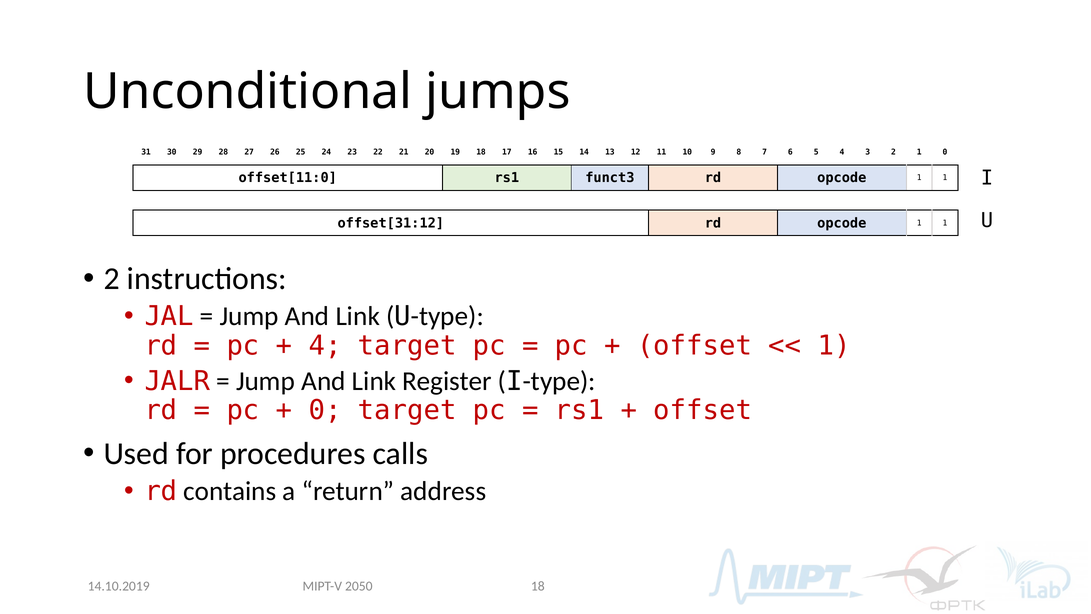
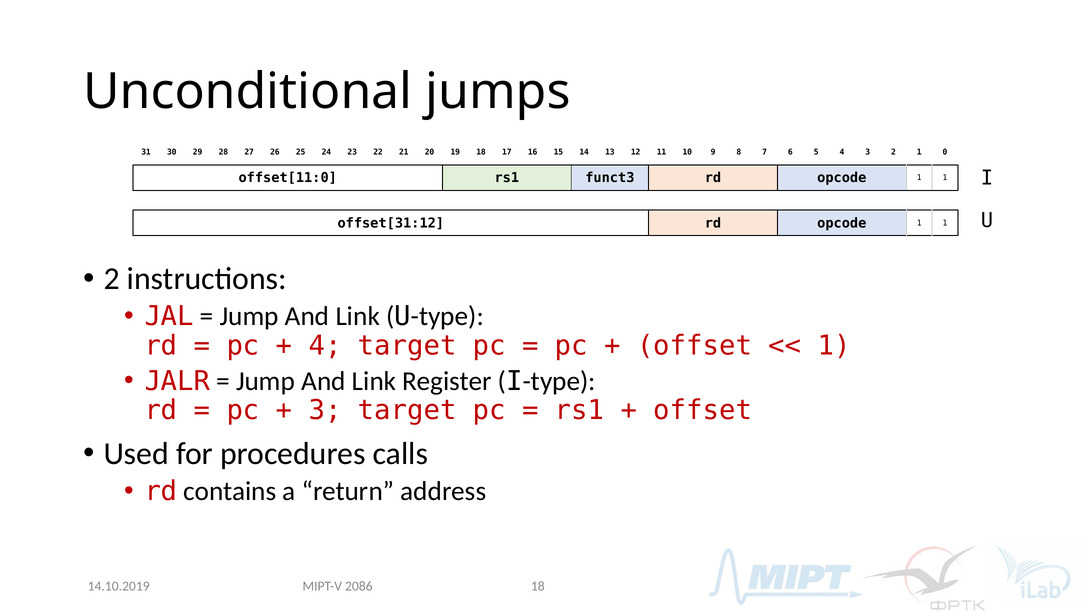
0 at (325, 410): 0 -> 3
2050: 2050 -> 2086
